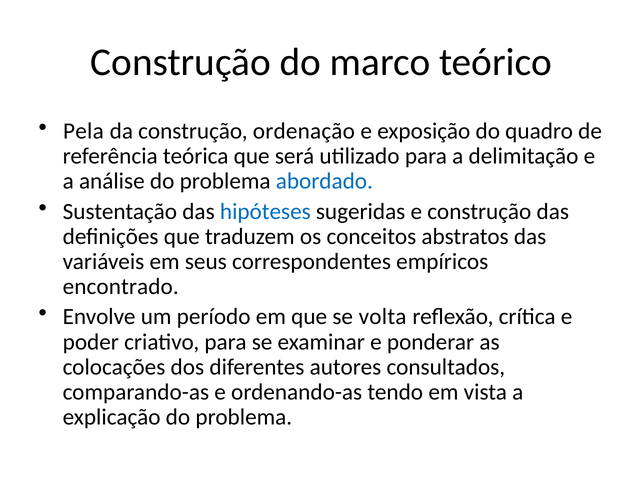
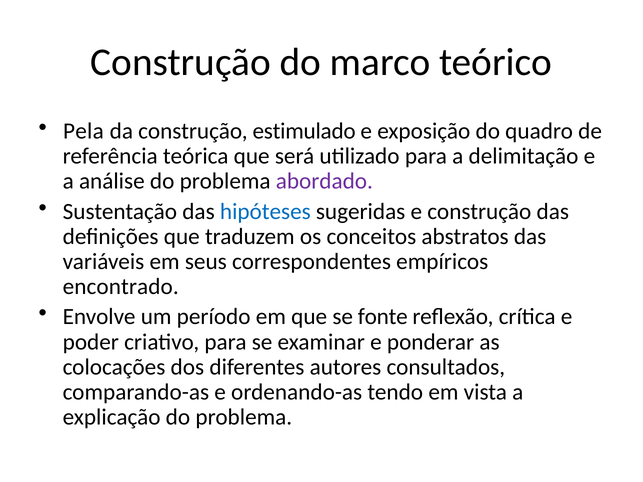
ordenação: ordenação -> estimulado
abordado colour: blue -> purple
volta: volta -> fonte
